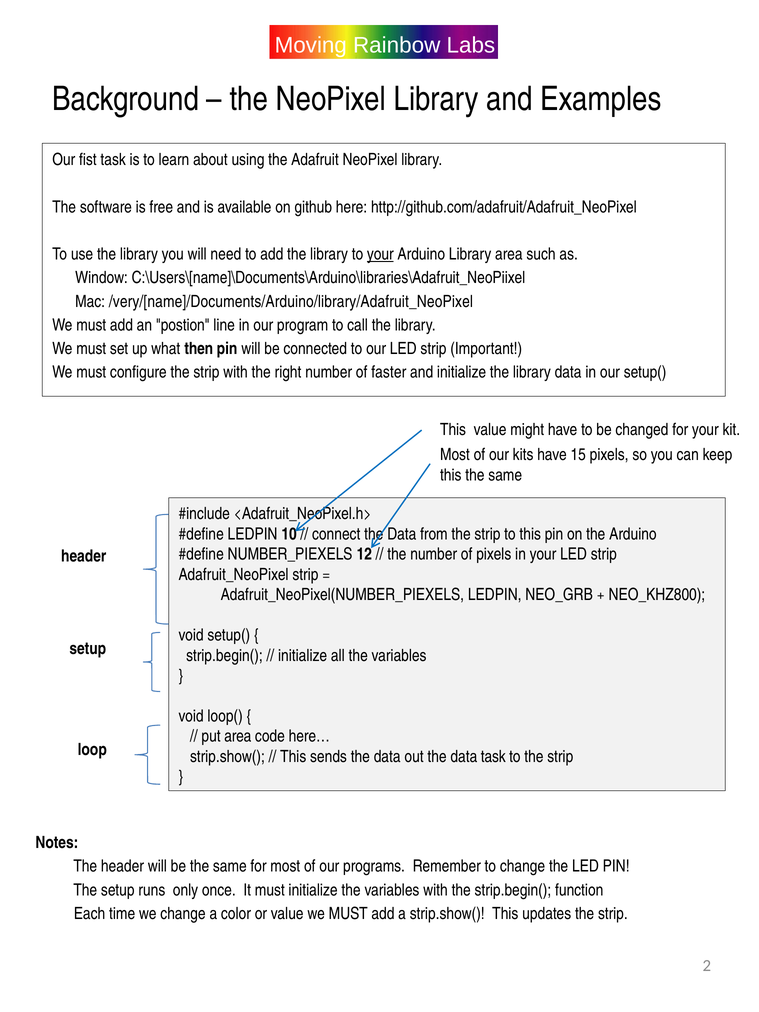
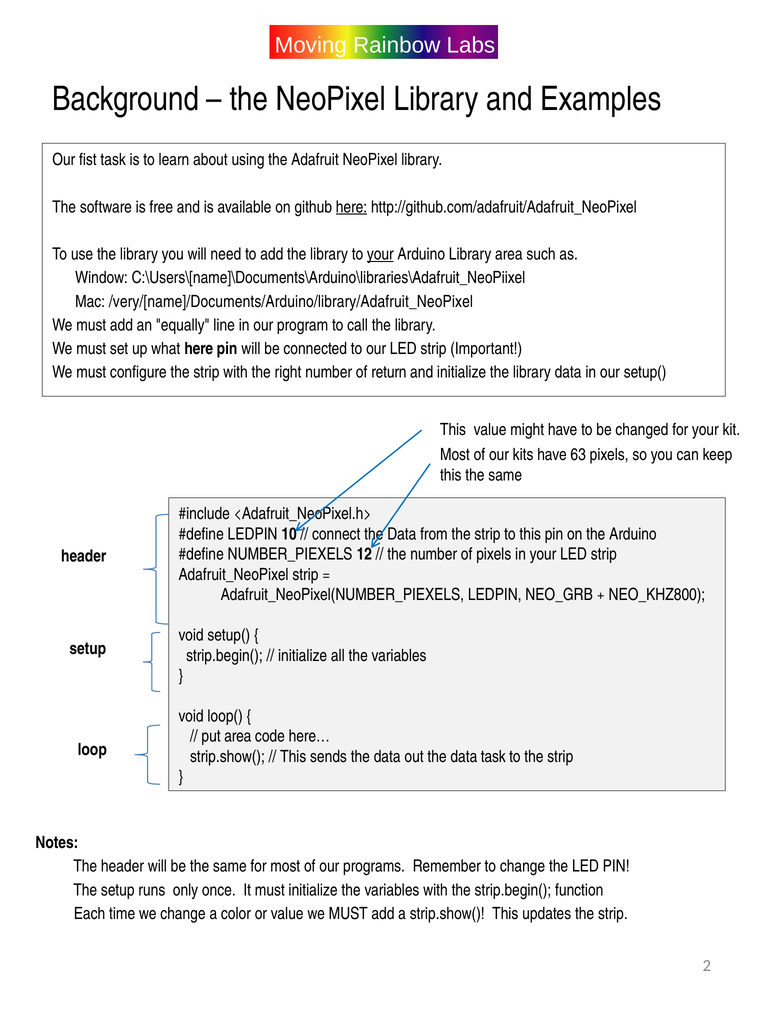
here at (352, 207) underline: none -> present
postion: postion -> equally
what then: then -> here
faster: faster -> return
15: 15 -> 63
